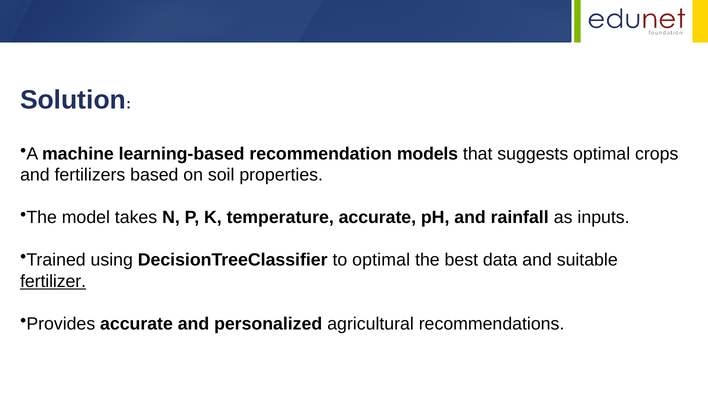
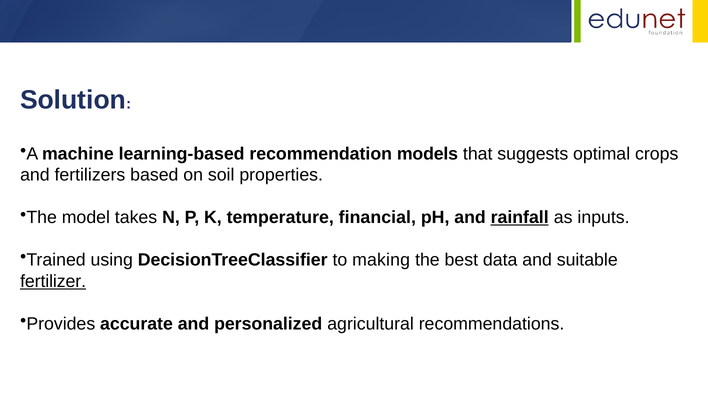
temperature accurate: accurate -> financial
rainfall underline: none -> present
to optimal: optimal -> making
